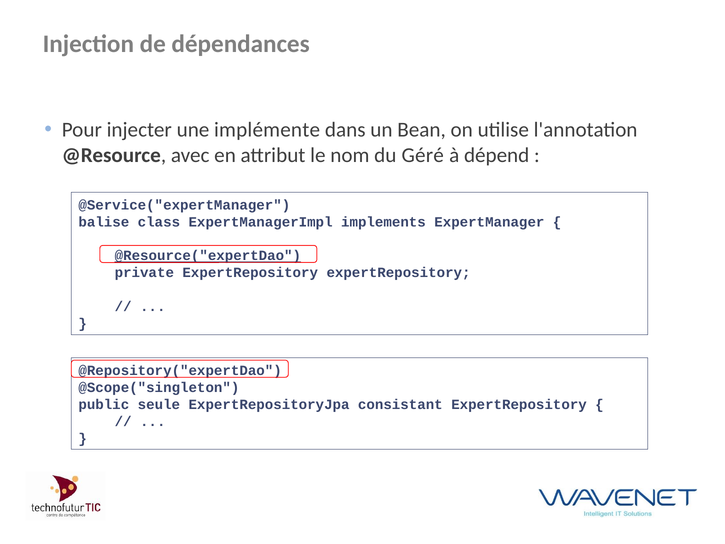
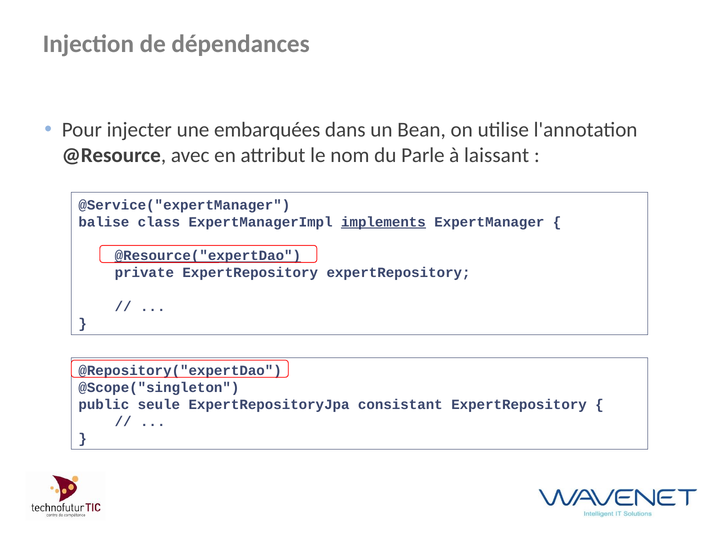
implémente: implémente -> embarquées
Géré: Géré -> Parle
dépend: dépend -> laissant
implements underline: none -> present
